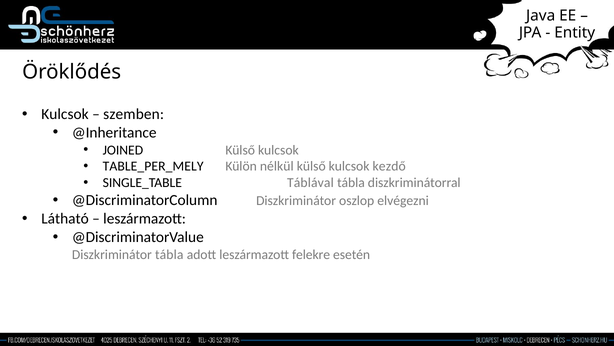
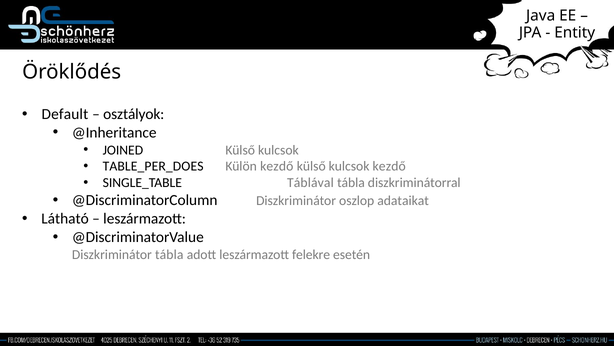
Kulcsok at (65, 114): Kulcsok -> Default
szemben: szemben -> osztályok
TABLE_PER_MELY: TABLE_PER_MELY -> TABLE_PER_DOES
Külön nélkül: nélkül -> kezdő
elvégezni: elvégezni -> adataikat
